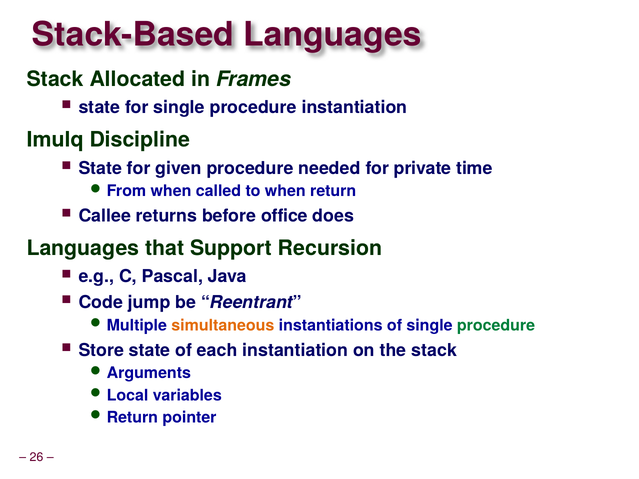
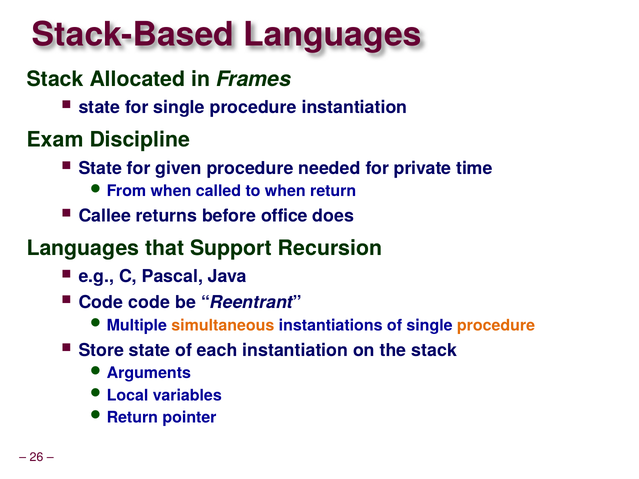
Imulq: Imulq -> Exam
Code jump: jump -> code
procedure at (496, 326) colour: green -> orange
